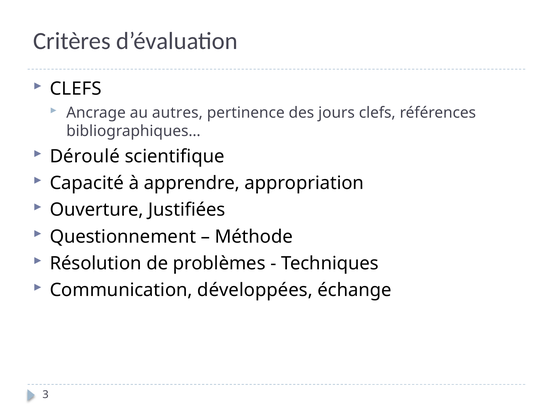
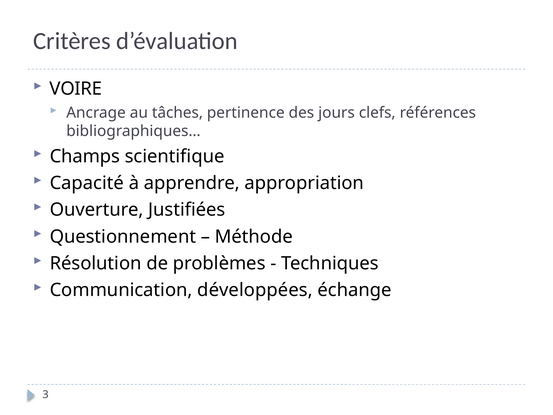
CLEFS at (76, 89): CLEFS -> VOIRE
autres: autres -> tâches
Déroulé: Déroulé -> Champs
